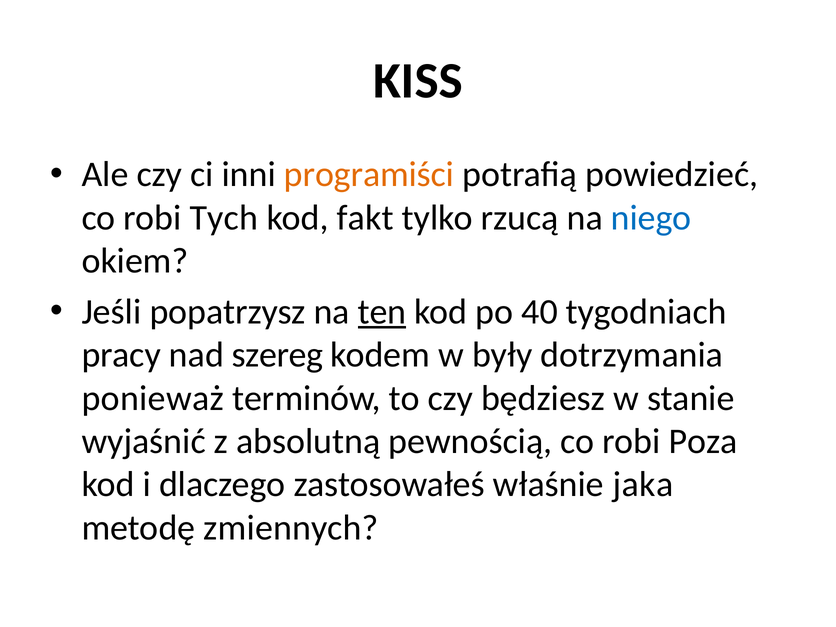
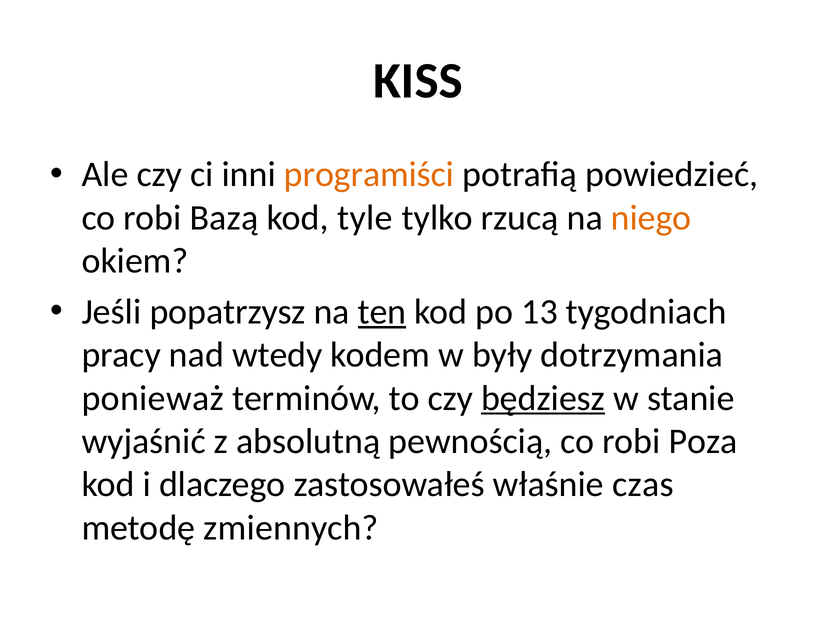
Tych: Tych -> Bazą
fakt: fakt -> tyle
niego colour: blue -> orange
40: 40 -> 13
szereg: szereg -> wtedy
będziesz underline: none -> present
jaka: jaka -> czas
